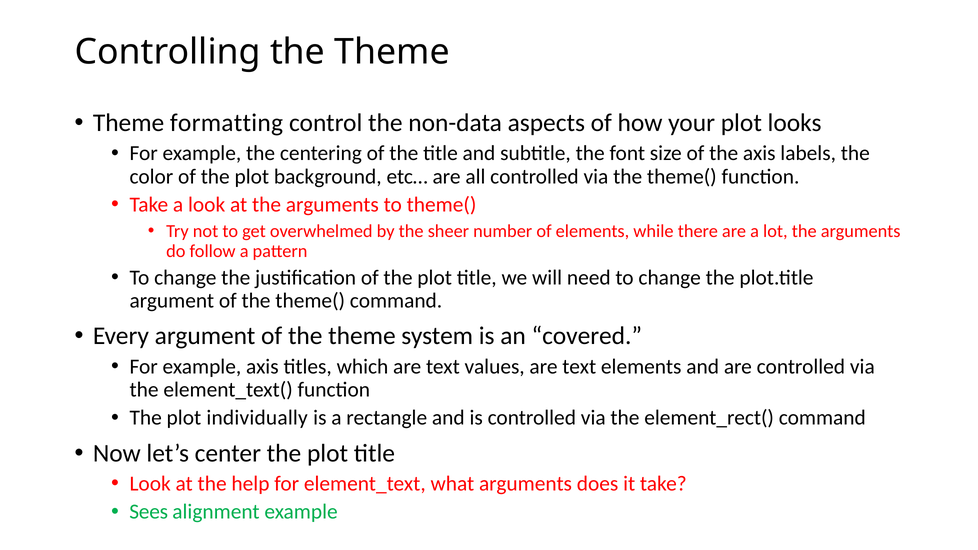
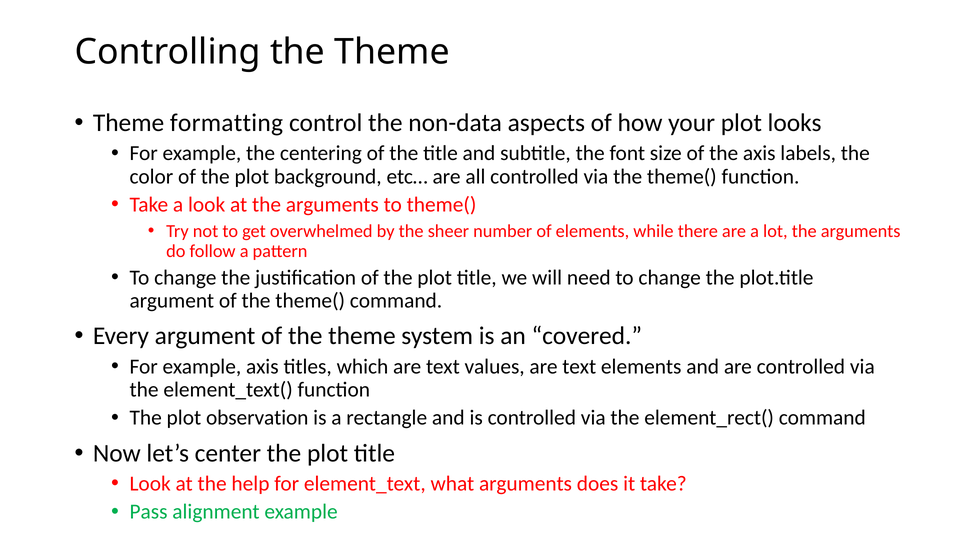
individually: individually -> observation
Sees: Sees -> Pass
